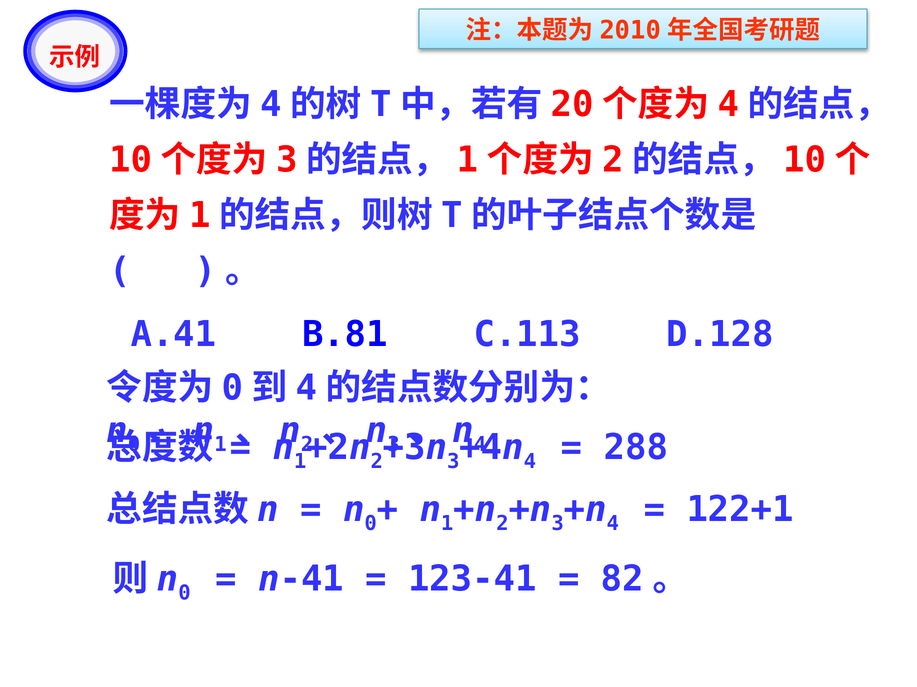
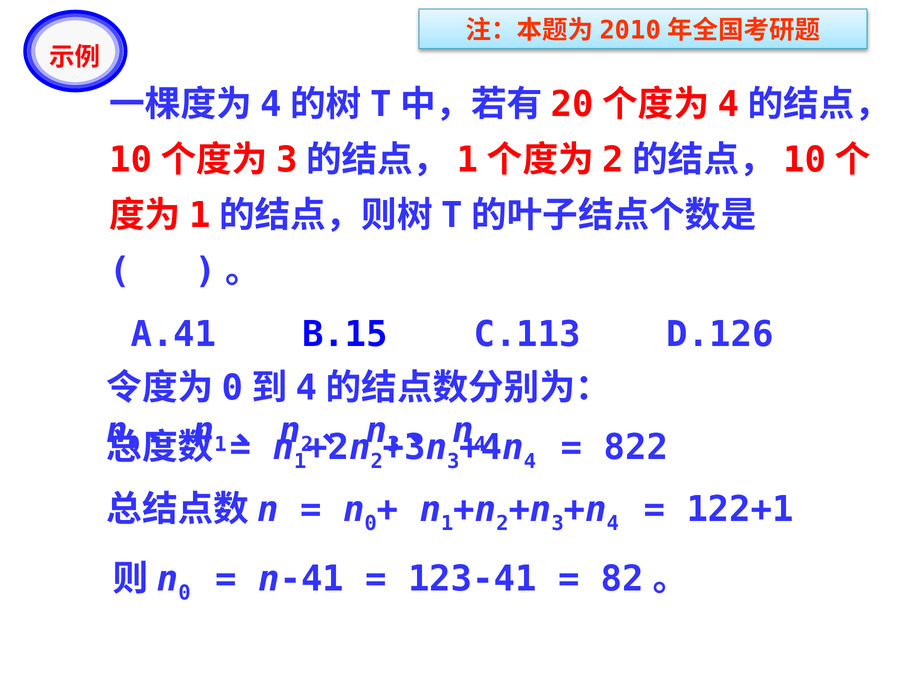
B.81: B.81 -> B.15
D.128: D.128 -> D.126
288: 288 -> 822
